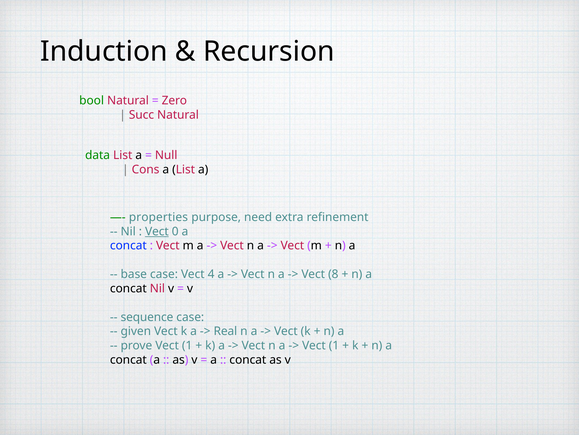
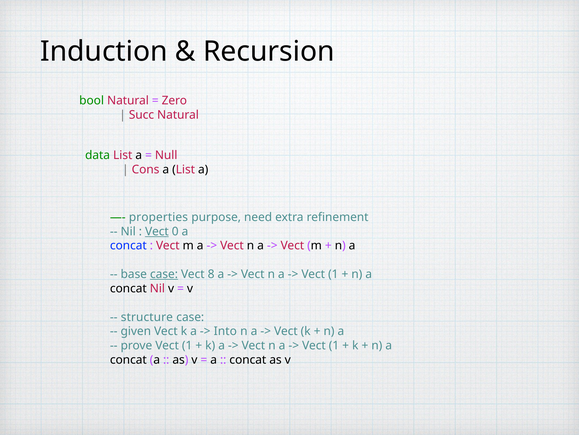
case at (164, 274) underline: none -> present
4: 4 -> 8
8 at (333, 274): 8 -> 1
sequence: sequence -> structure
Real: Real -> Into
